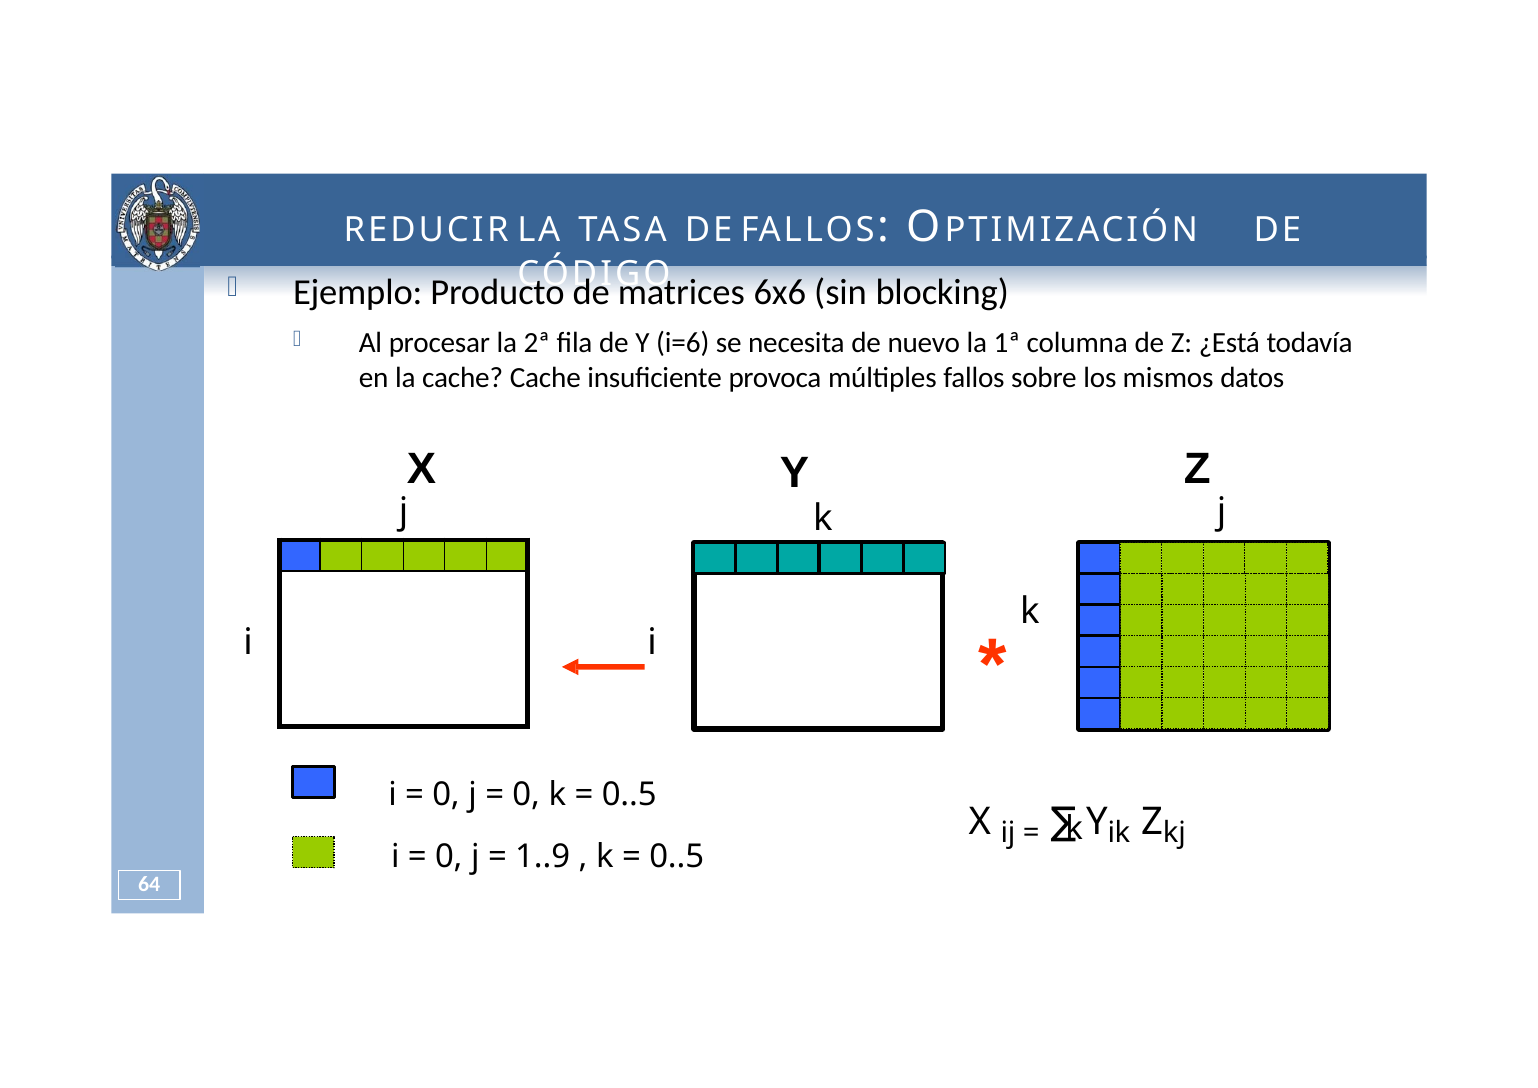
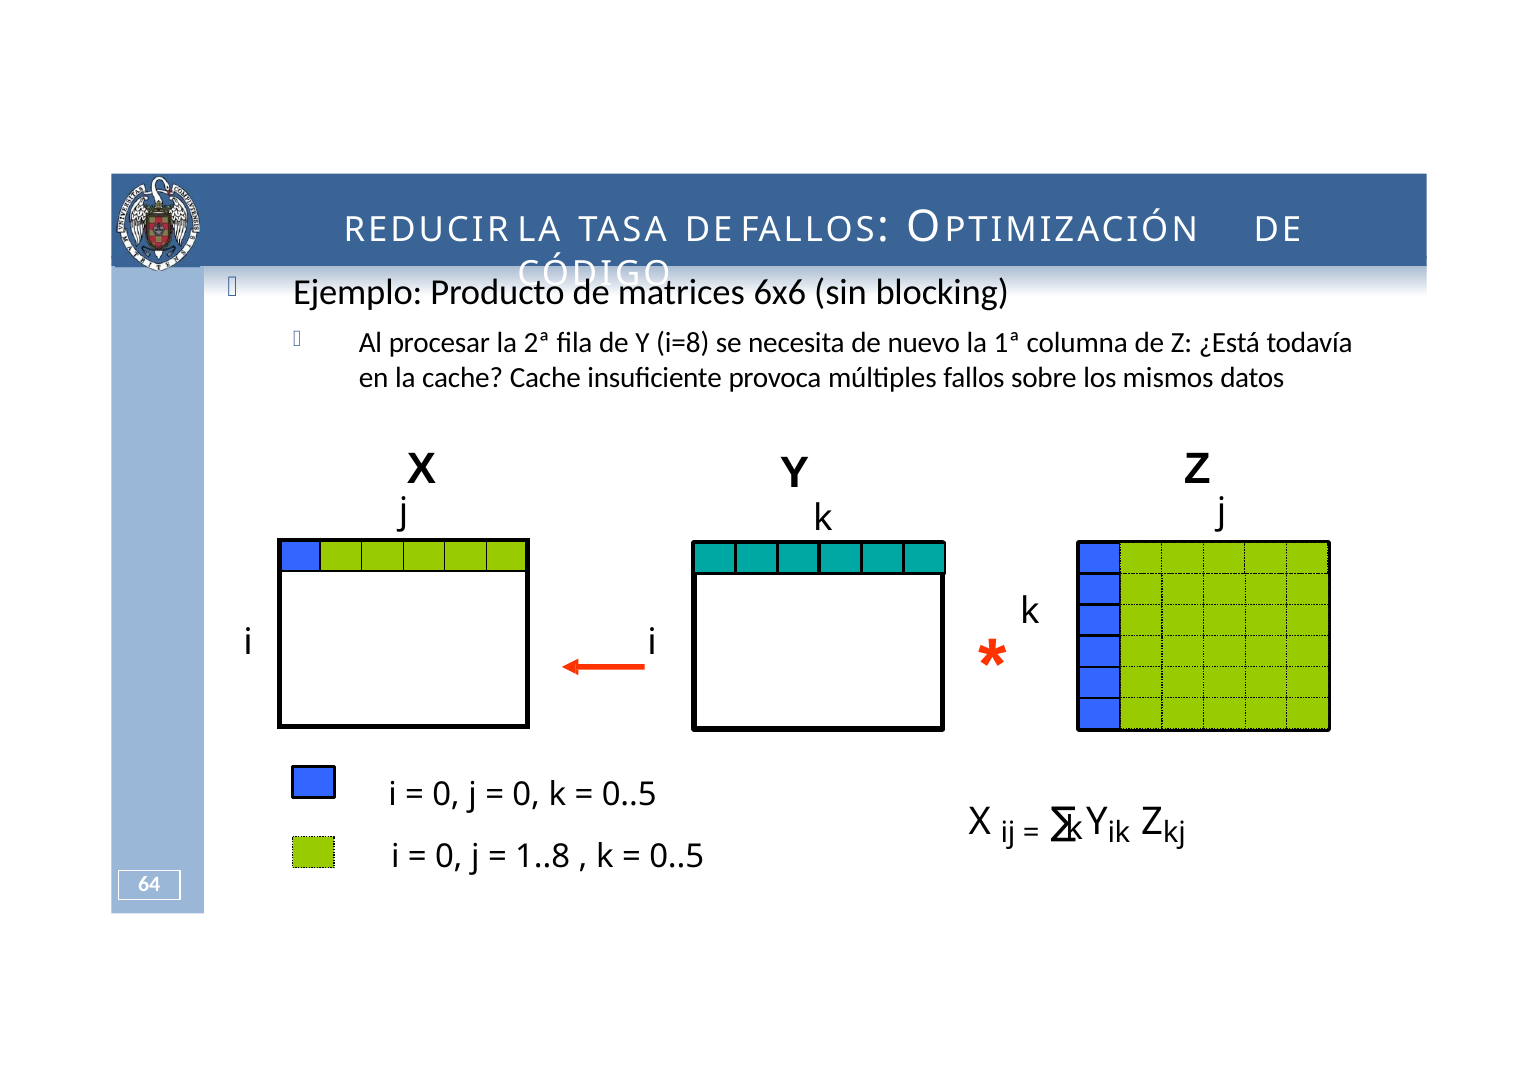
i=6: i=6 -> i=8
1..9: 1..9 -> 1..8
